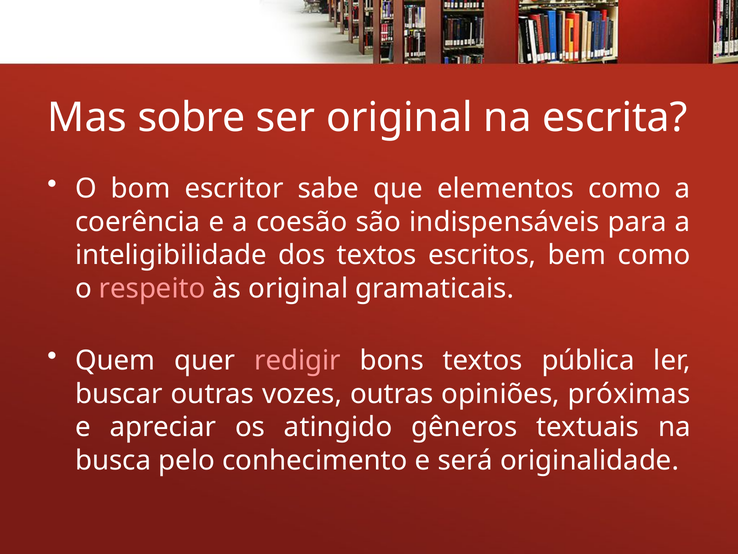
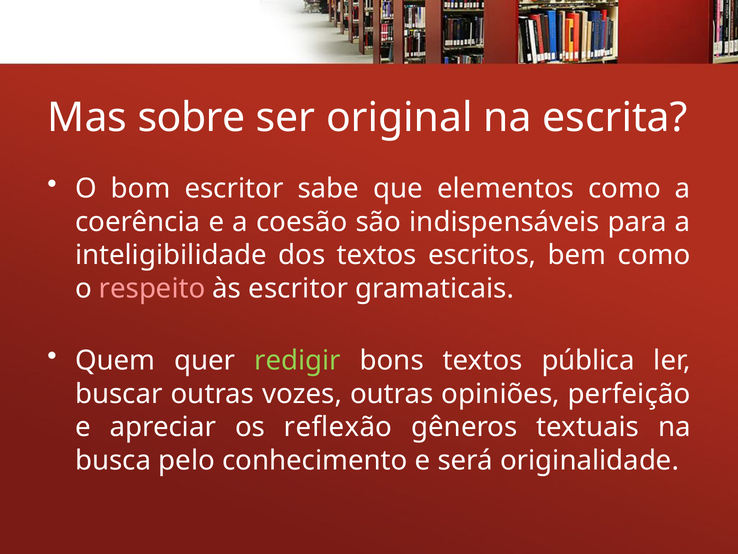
às original: original -> escritor
redigir colour: pink -> light green
próximas: próximas -> perfeição
atingido: atingido -> reflexão
